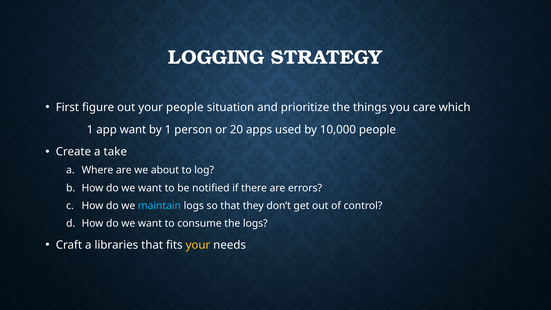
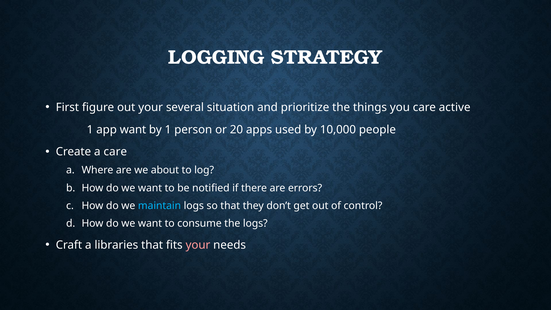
your people: people -> several
which: which -> active
a take: take -> care
your at (198, 245) colour: yellow -> pink
